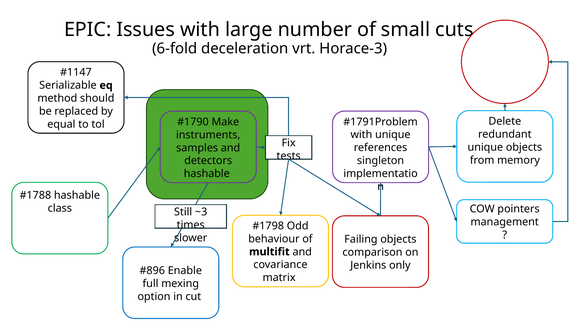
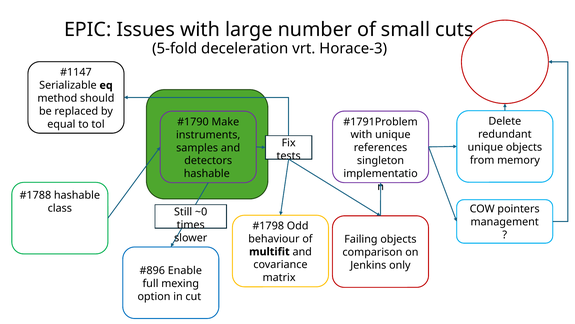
6-fold: 6-fold -> 5-fold
~3: ~3 -> ~0
